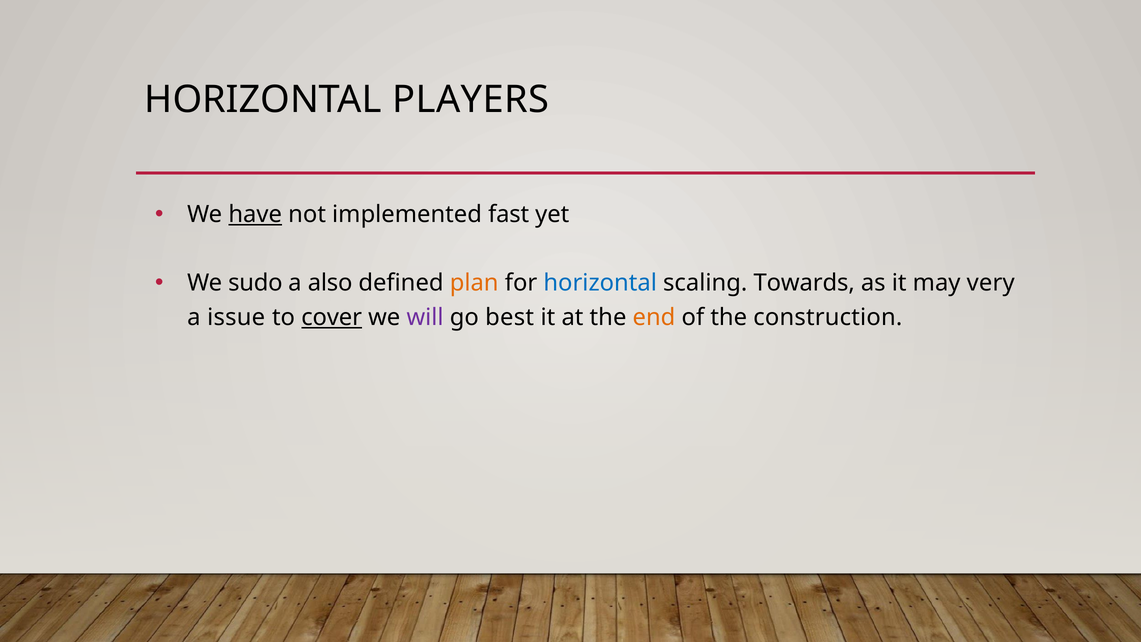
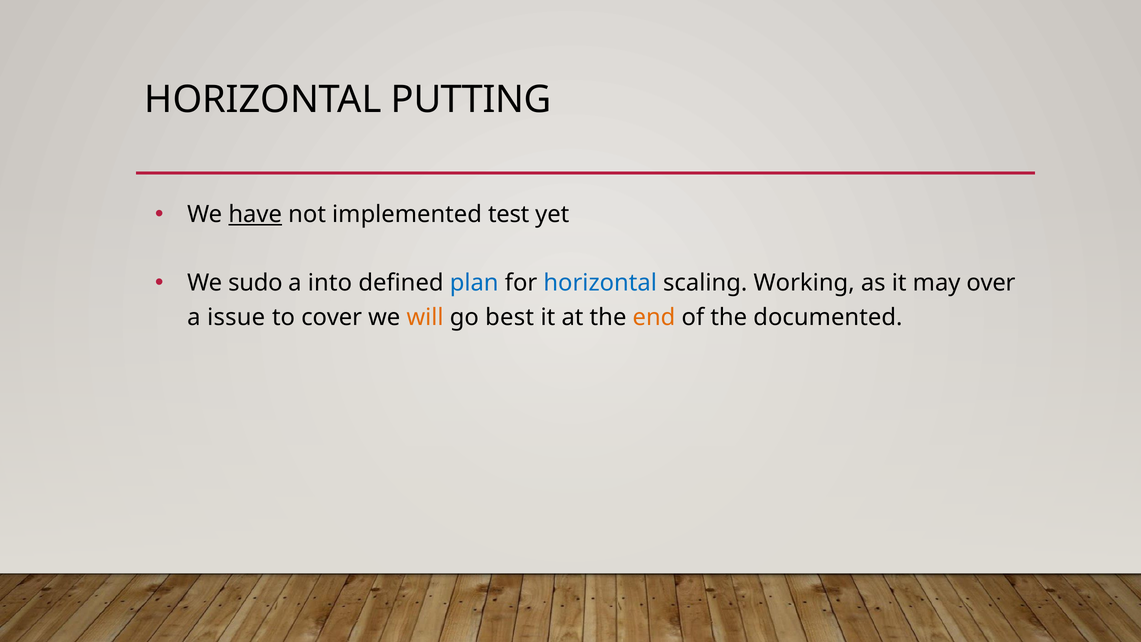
PLAYERS: PLAYERS -> PUTTING
fast: fast -> test
also: also -> into
plan colour: orange -> blue
Towards: Towards -> Working
very: very -> over
cover underline: present -> none
will colour: purple -> orange
construction: construction -> documented
